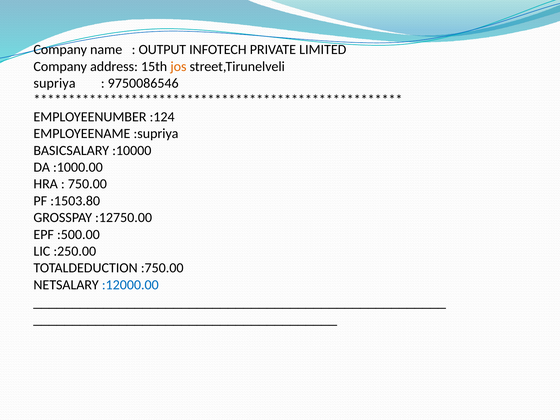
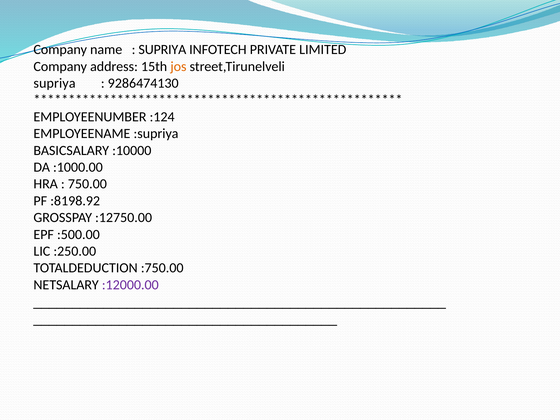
OUTPUT at (162, 50): OUTPUT -> SUPRIYA
9750086546: 9750086546 -> 9286474130
:1503.80: :1503.80 -> :8198.92
:12000.00 colour: blue -> purple
